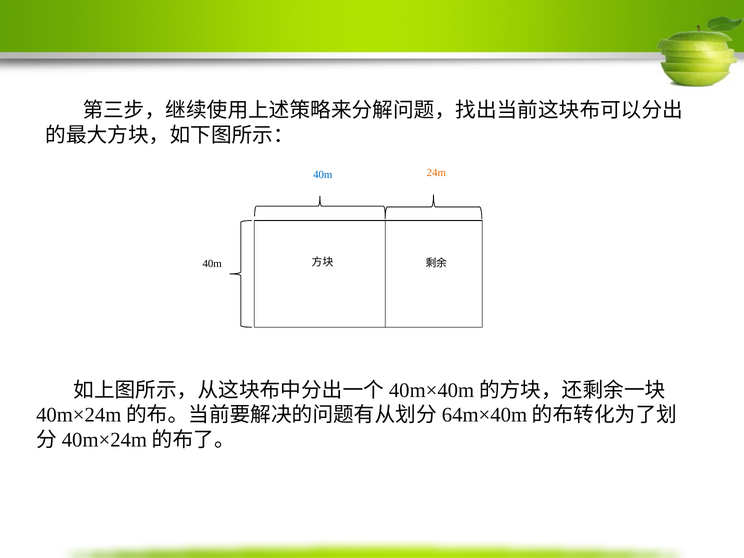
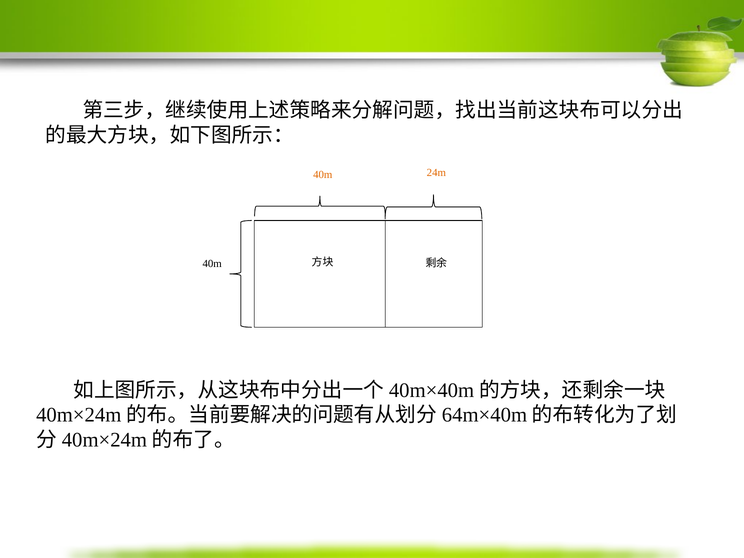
40m at (323, 175) colour: blue -> orange
